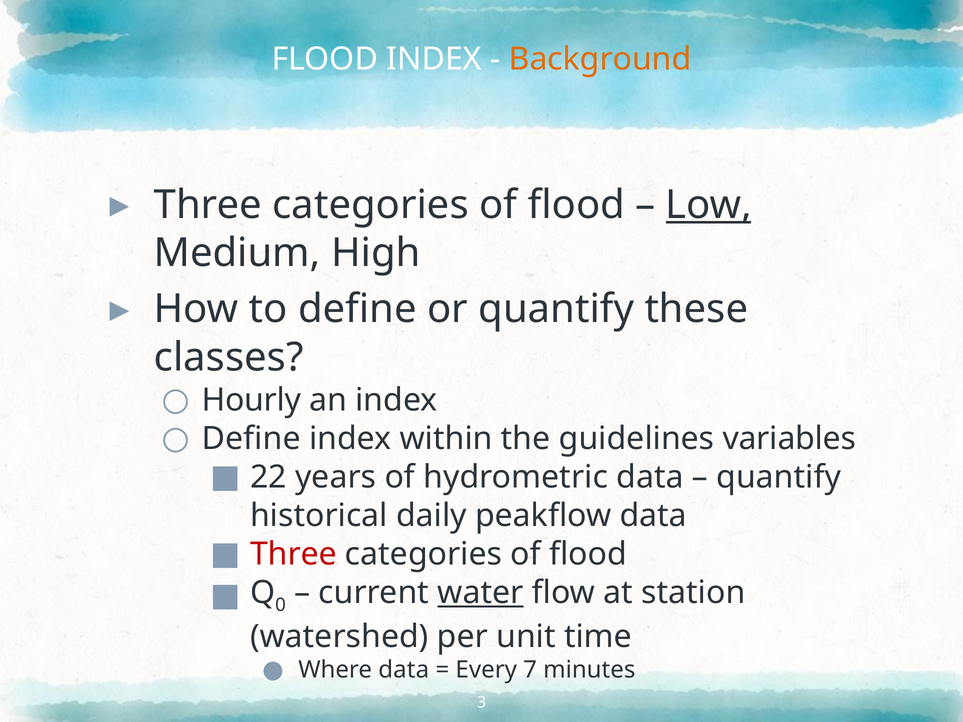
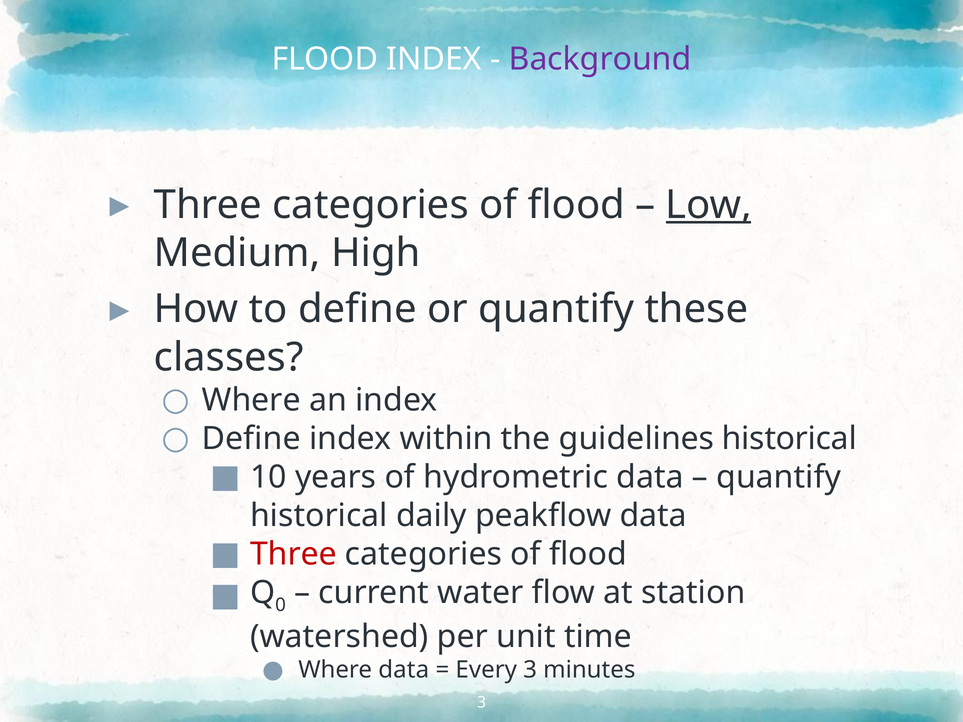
Background colour: orange -> purple
Hourly at (251, 400): Hourly -> Where
guidelines variables: variables -> historical
22: 22 -> 10
water underline: present -> none
Every 7: 7 -> 3
